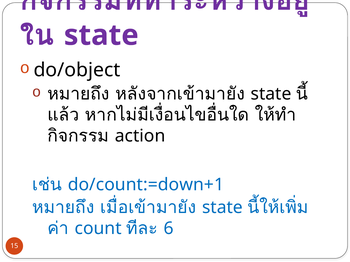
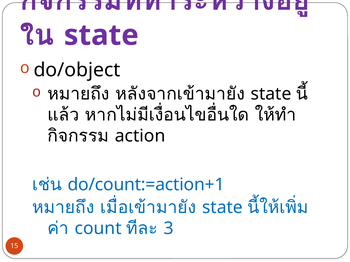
do/count:=down+1: do/count:=down+1 -> do/count:=action+1
6: 6 -> 3
